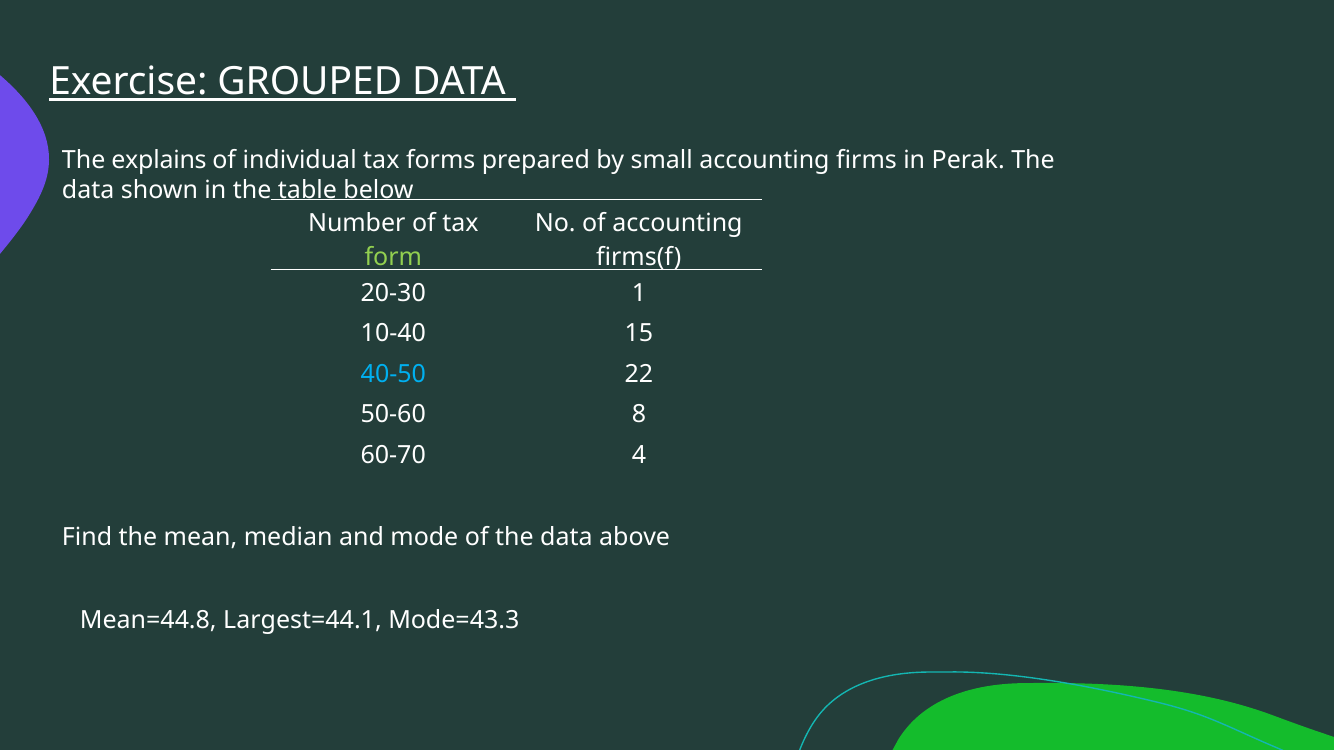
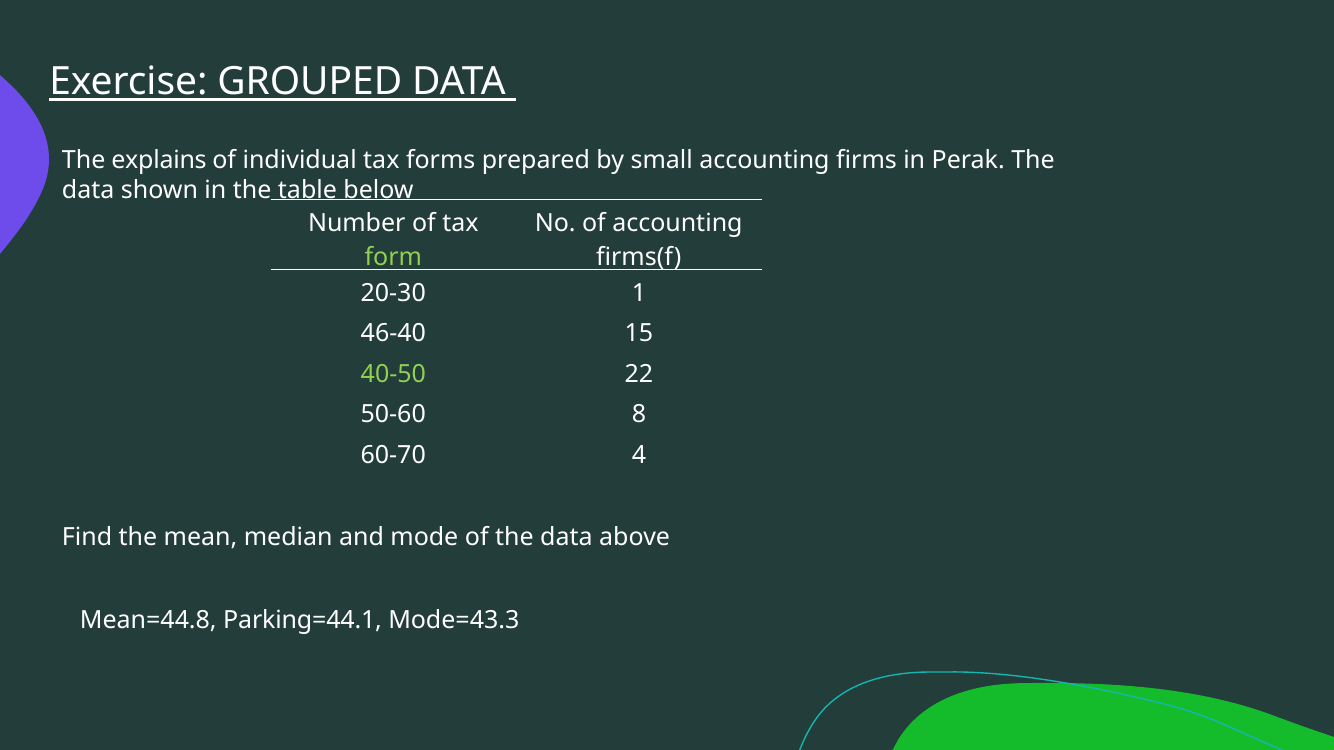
10-40: 10-40 -> 46-40
40-50 colour: light blue -> light green
Largest=44.1: Largest=44.1 -> Parking=44.1
